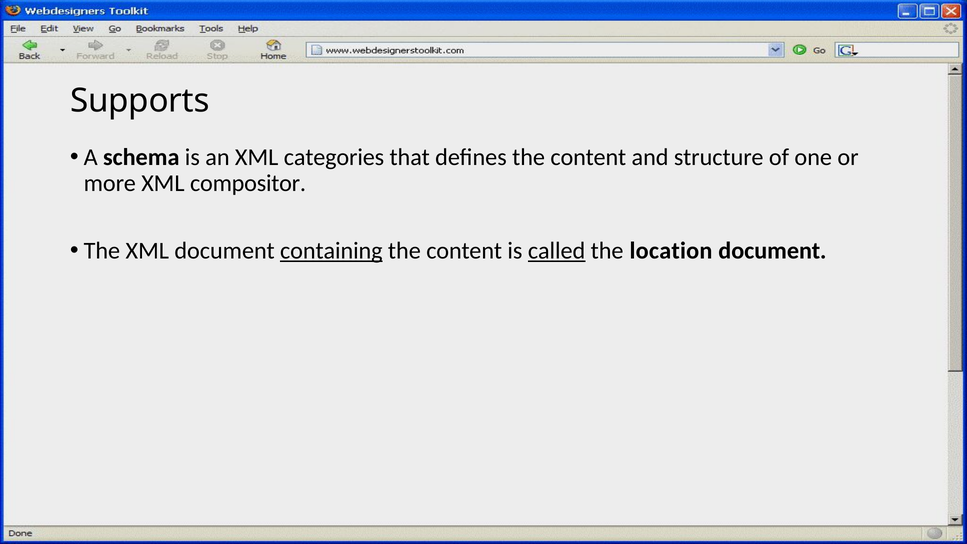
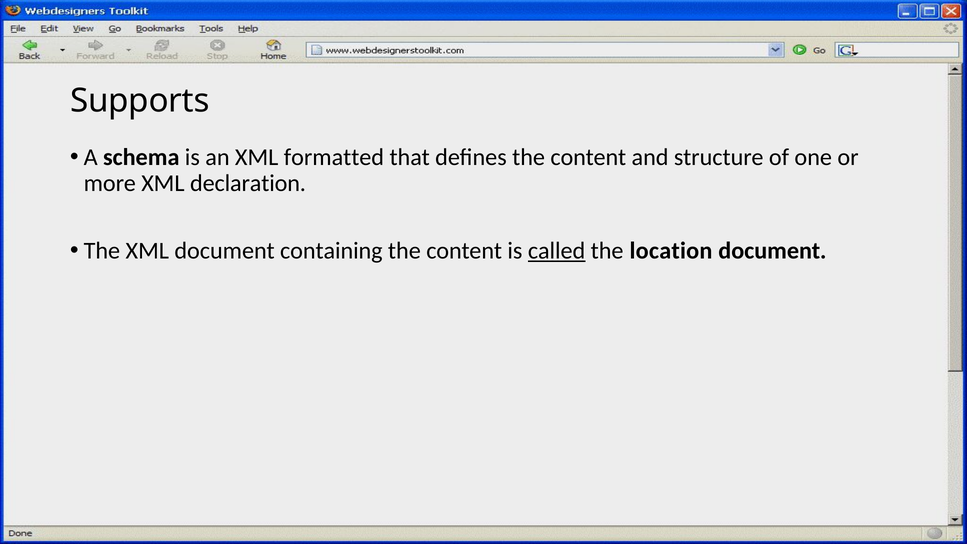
categories: categories -> formatted
compositor: compositor -> declaration
containing underline: present -> none
